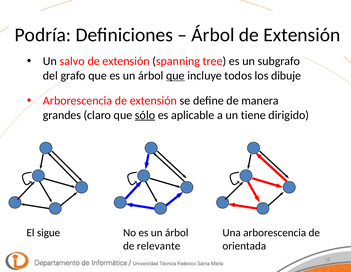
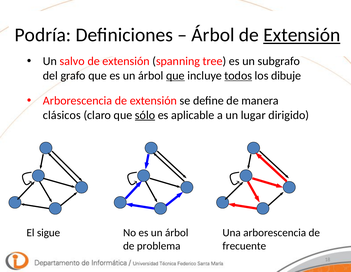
Extensión at (302, 35) underline: none -> present
todos underline: none -> present
grandes: grandes -> clásicos
tiene: tiene -> lugar
relevante: relevante -> problema
orientada: orientada -> frecuente
